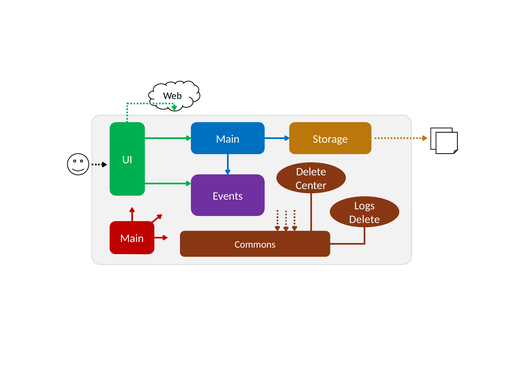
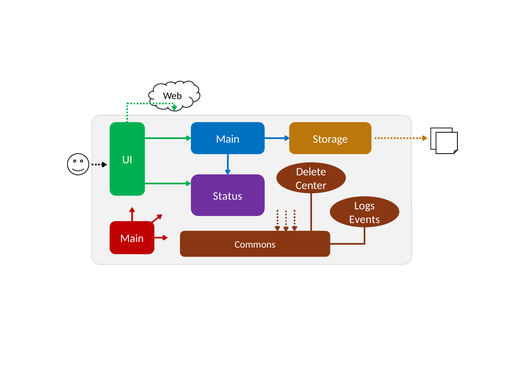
Events: Events -> Status
Delete at (364, 220): Delete -> Events
